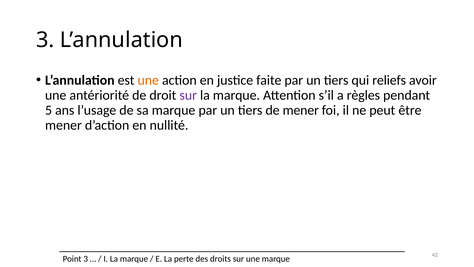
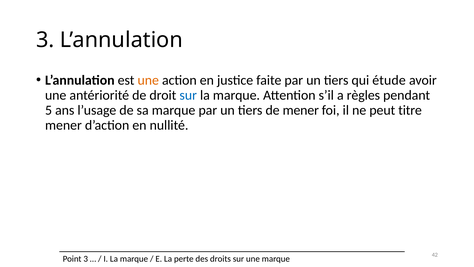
reliefs: reliefs -> étude
sur at (188, 95) colour: purple -> blue
être: être -> titre
